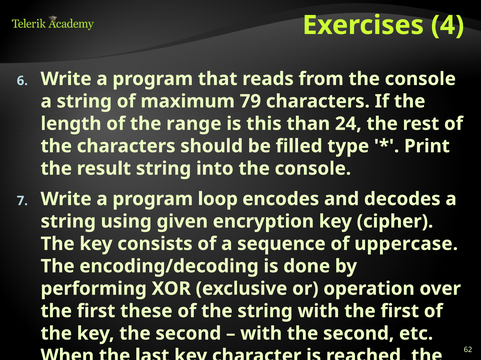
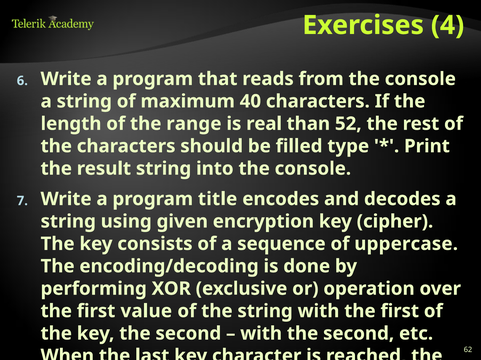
79: 79 -> 40
this: this -> real
24: 24 -> 52
loop: loop -> title
these: these -> value
